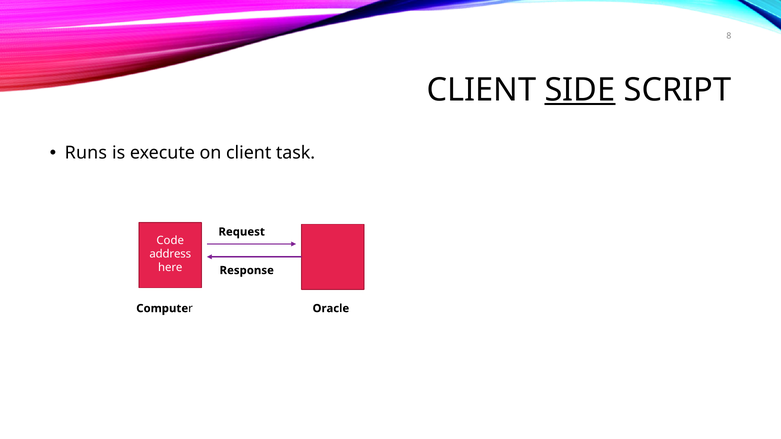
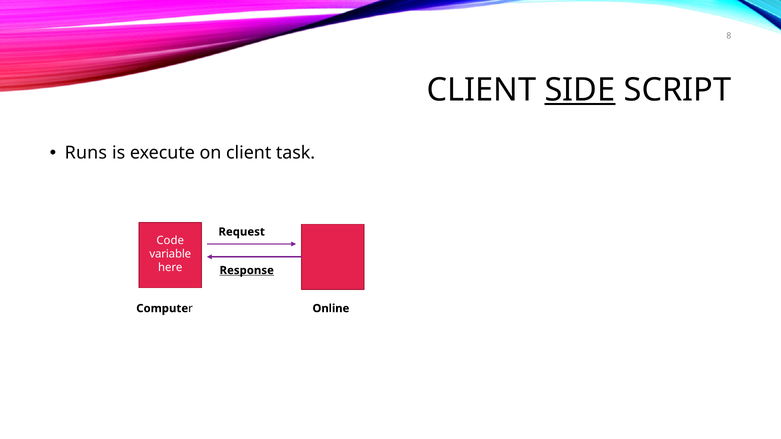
address: address -> variable
Response underline: none -> present
Oracle: Oracle -> Online
